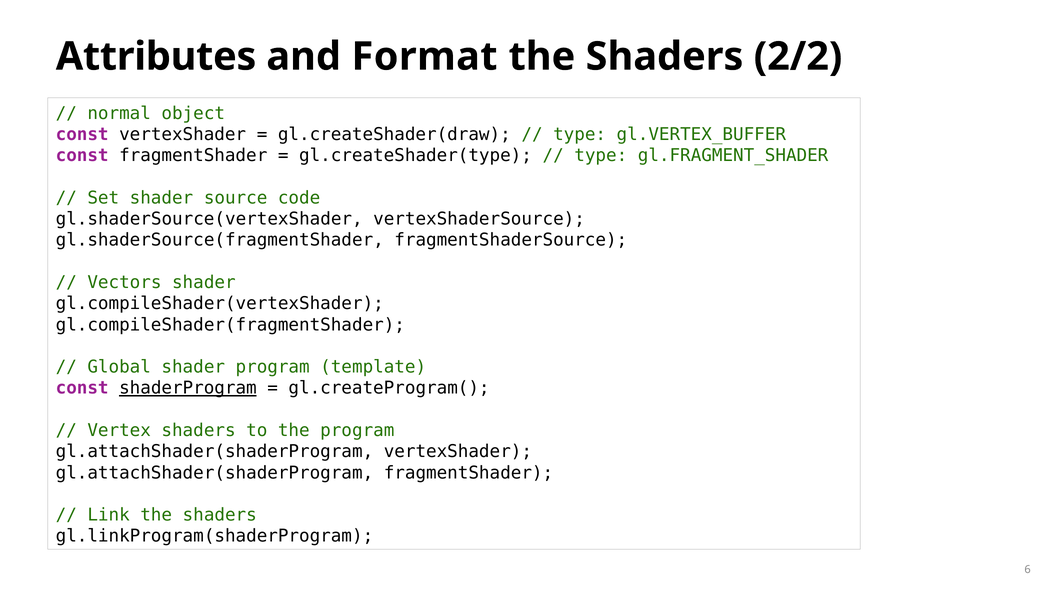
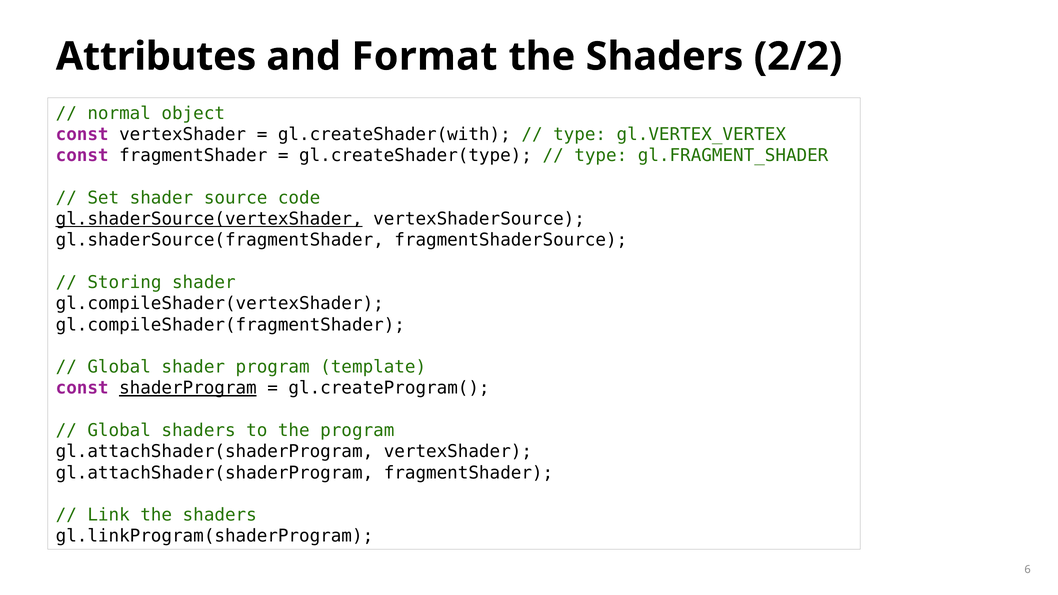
gl.createShader(draw: gl.createShader(draw -> gl.createShader(with
gl.VERTEX_BUFFER: gl.VERTEX_BUFFER -> gl.VERTEX_VERTEX
gl.shaderSource(vertexShader underline: none -> present
Vectors: Vectors -> Storing
Vertex at (119, 431): Vertex -> Global
